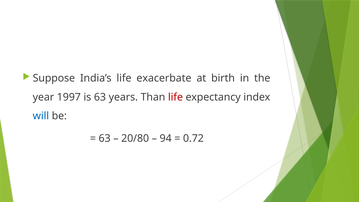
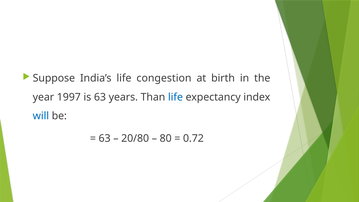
exacerbate: exacerbate -> congestion
life at (175, 97) colour: red -> blue
94: 94 -> 80
